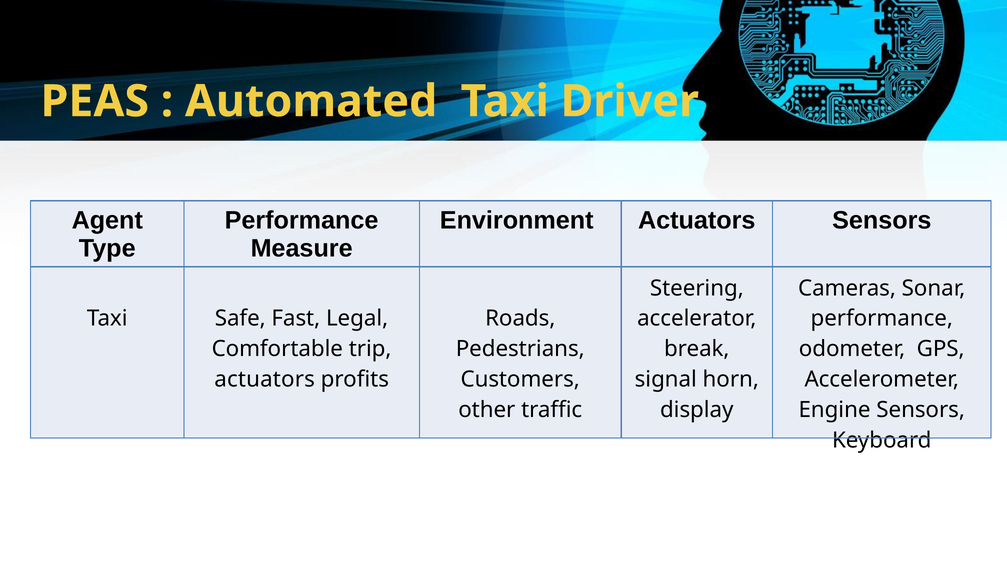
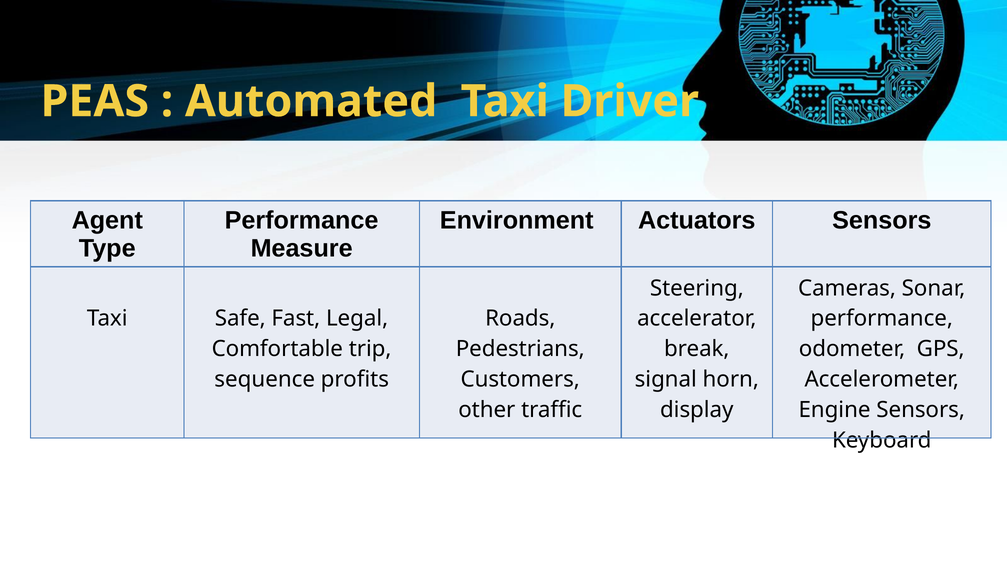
actuators at (265, 379): actuators -> sequence
